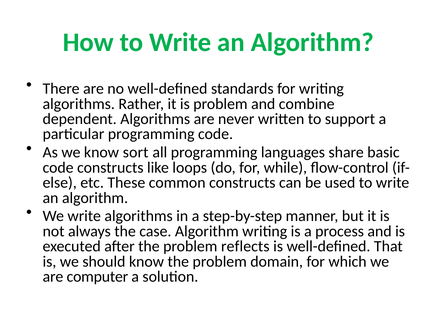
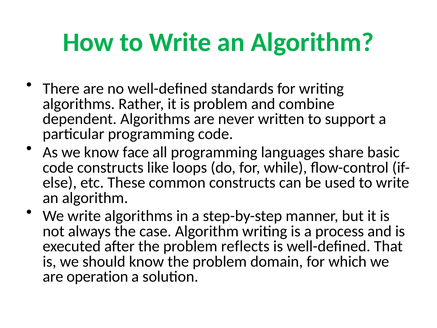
sort: sort -> face
computer: computer -> operation
